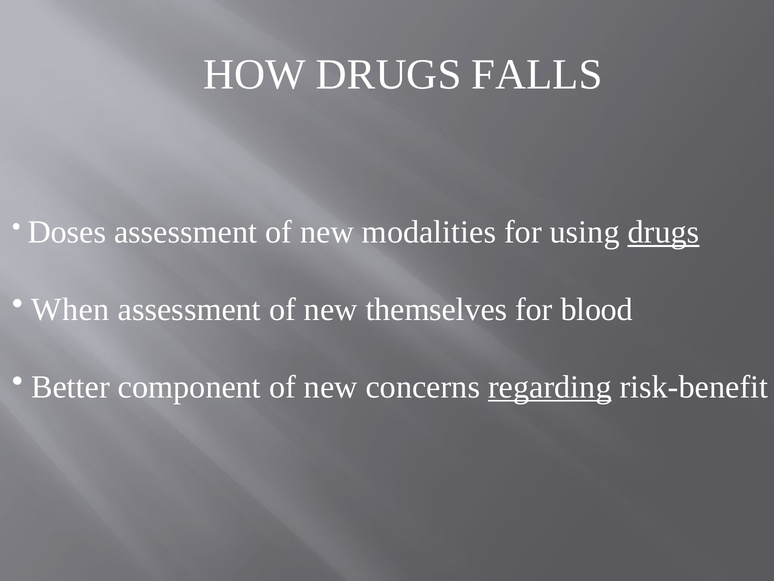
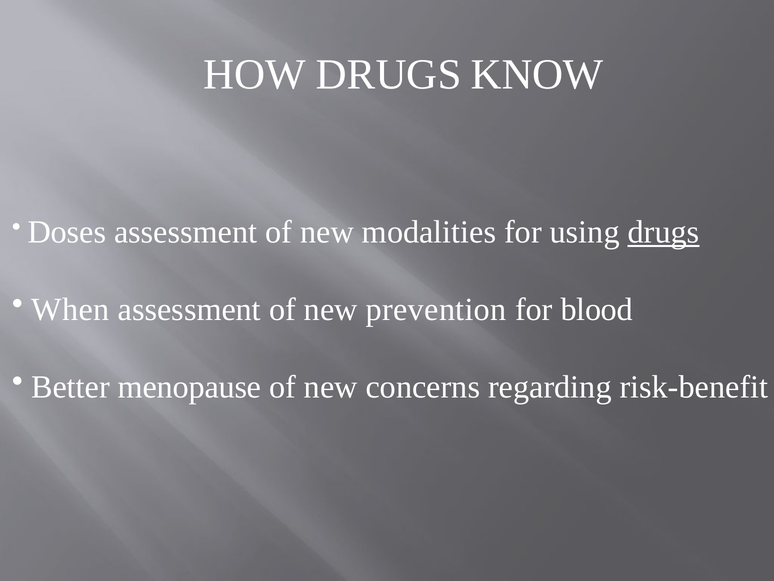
FALLS: FALLS -> KNOW
themselves: themselves -> prevention
component: component -> menopause
regarding underline: present -> none
